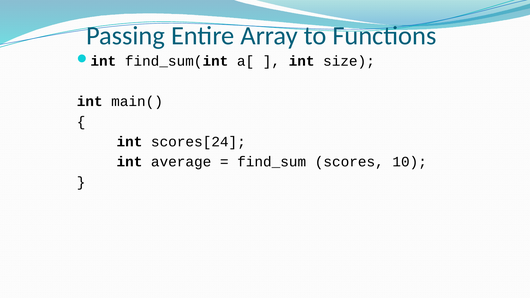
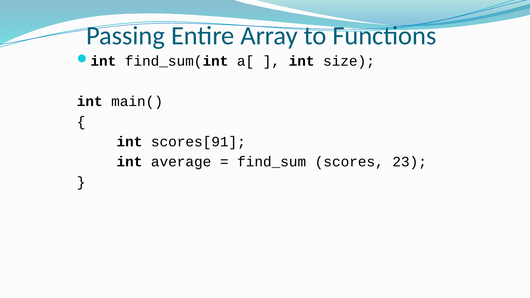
scores[24: scores[24 -> scores[91
10: 10 -> 23
